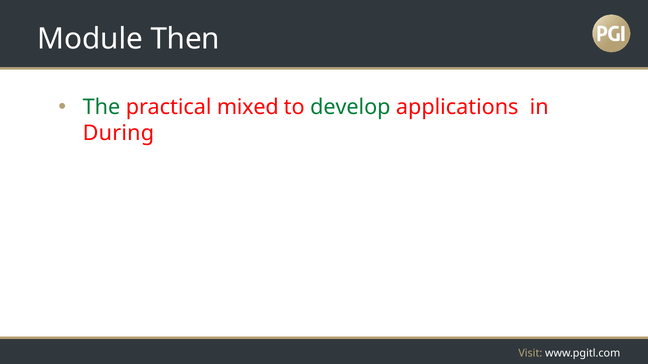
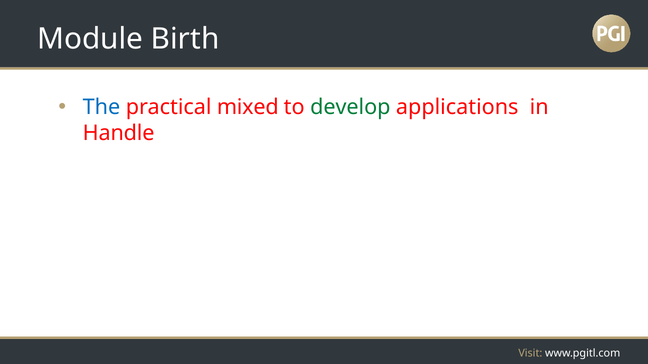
Then: Then -> Birth
The colour: green -> blue
During: During -> Handle
